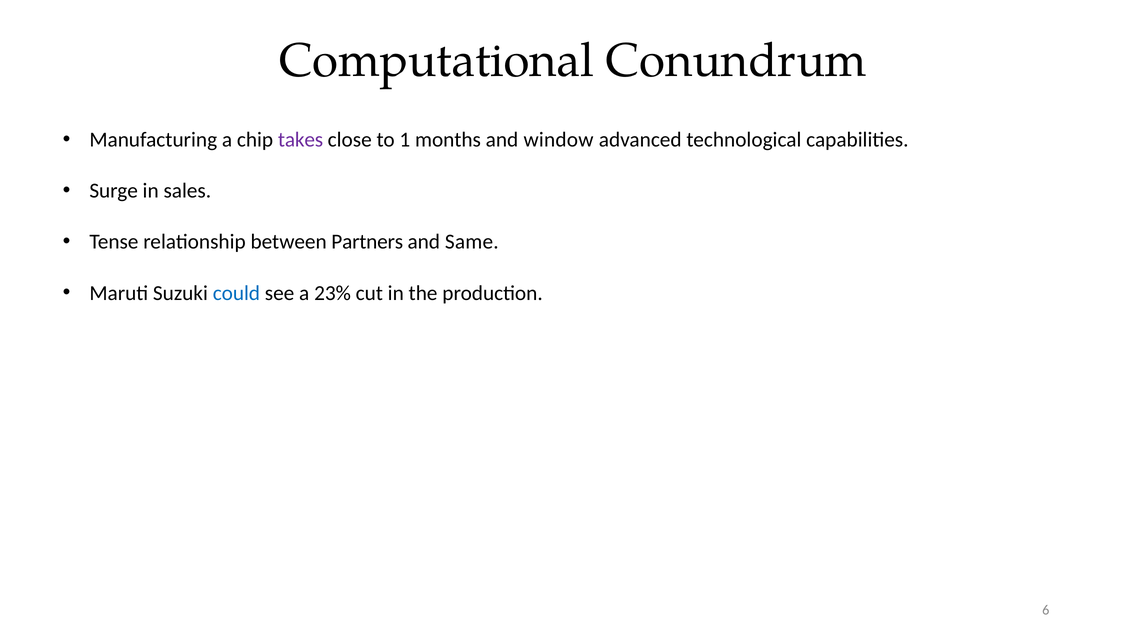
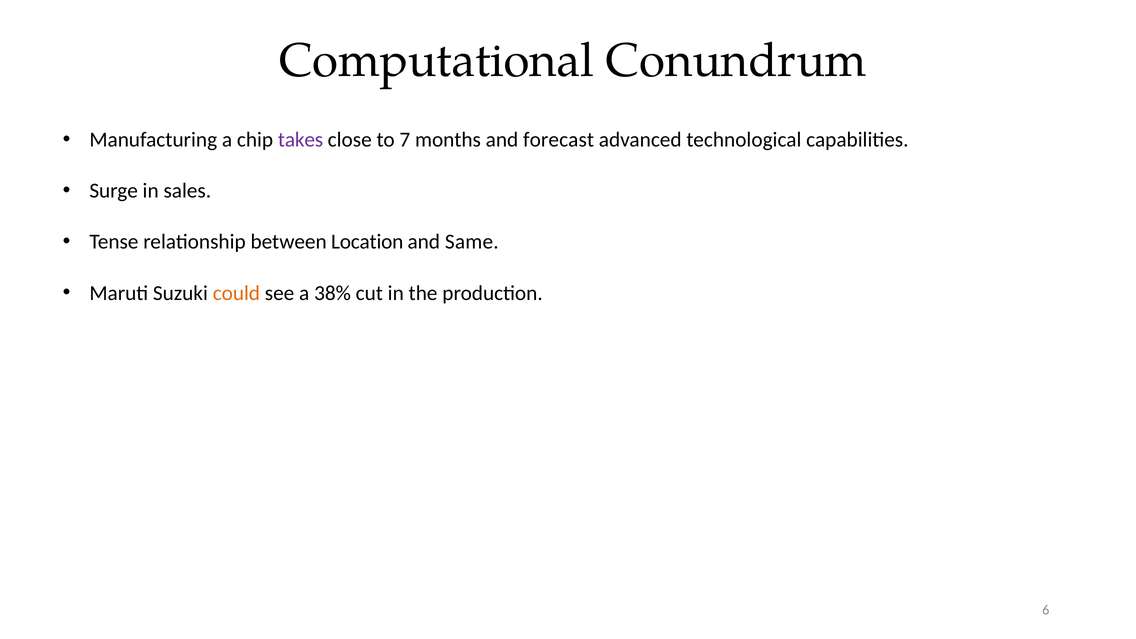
1: 1 -> 7
window: window -> forecast
Partners: Partners -> Location
could colour: blue -> orange
23%: 23% -> 38%
